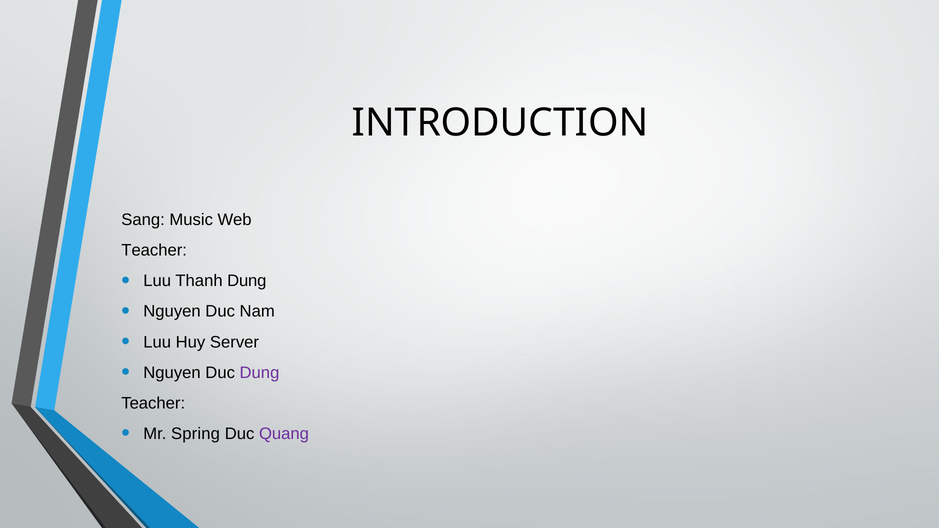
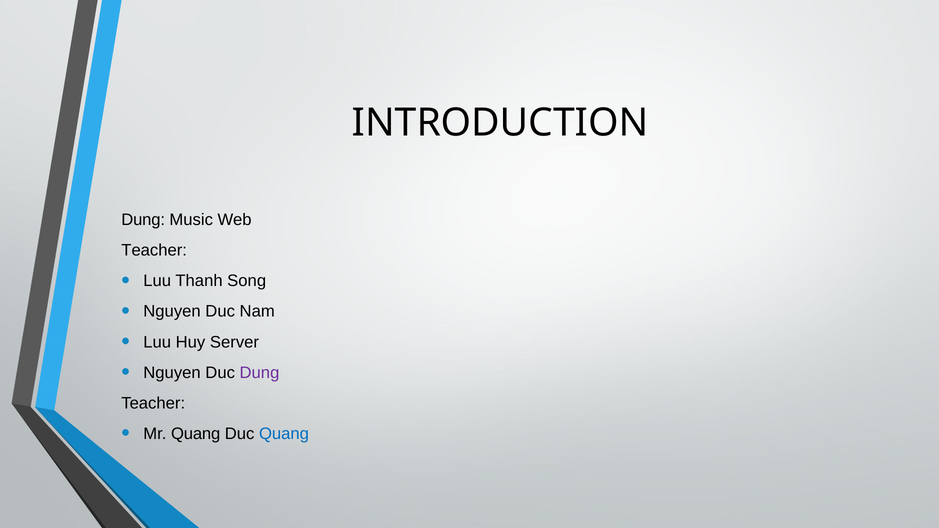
Sang at (143, 220): Sang -> Dung
Thanh Dung: Dung -> Song
Mr Spring: Spring -> Quang
Quang at (284, 434) colour: purple -> blue
